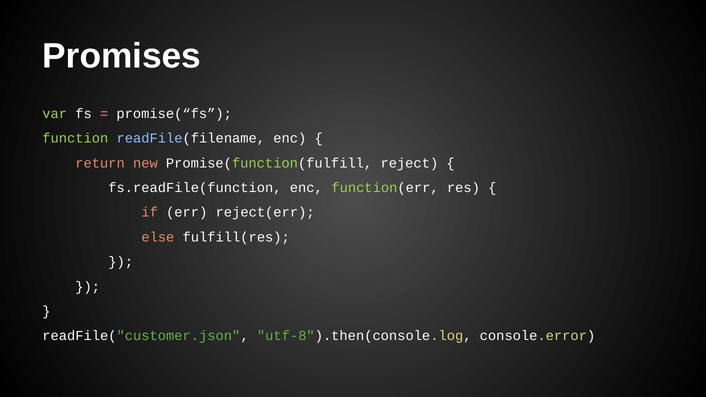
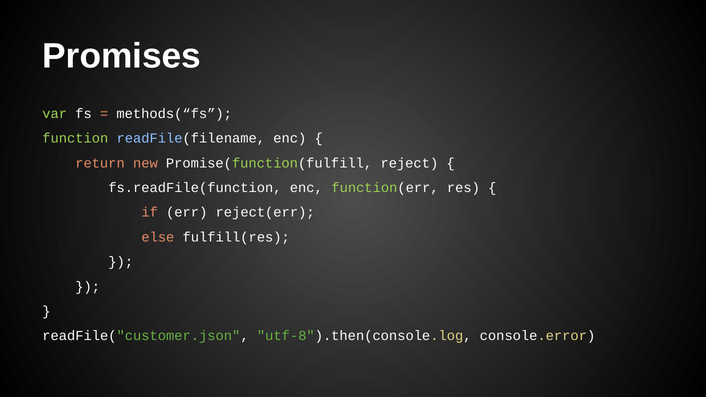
promise(“fs: promise(“fs -> methods(“fs
